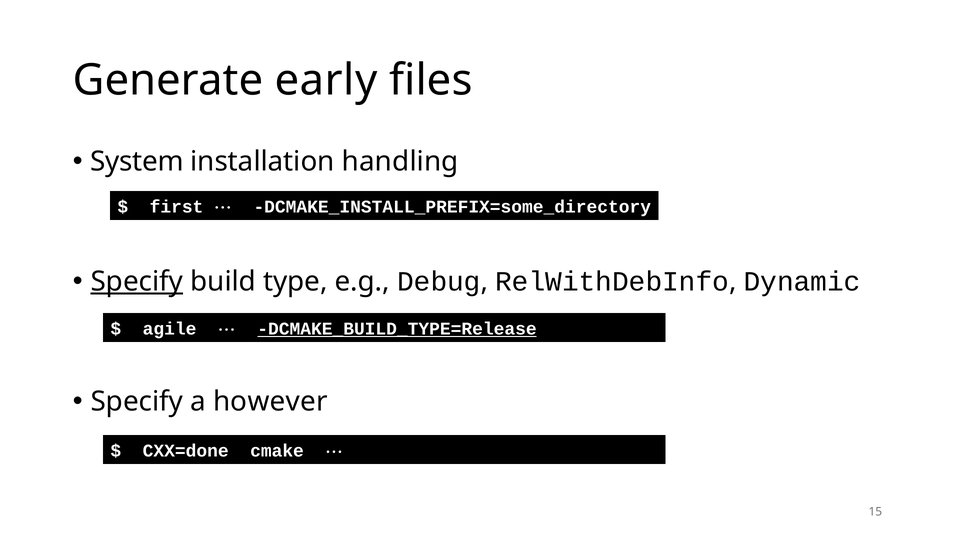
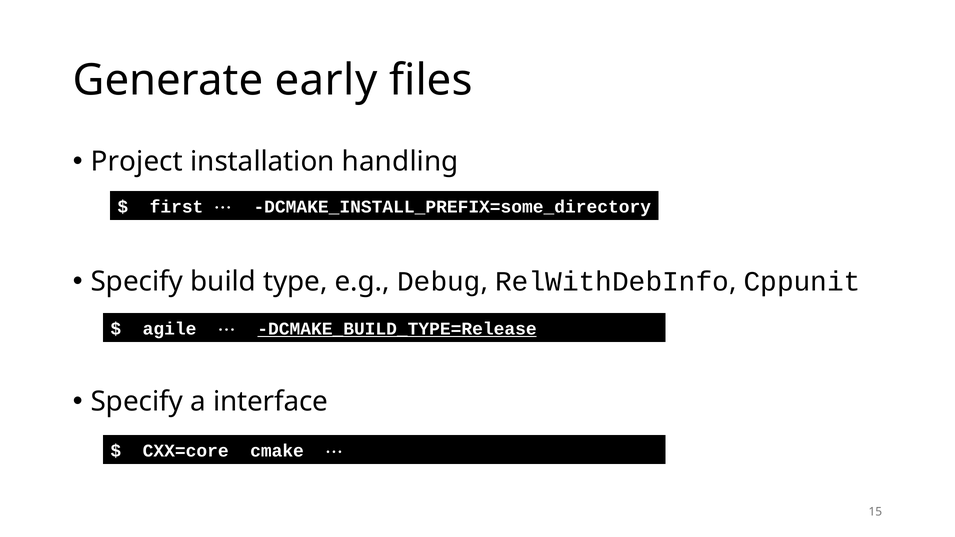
System: System -> Project
Specify at (137, 282) underline: present -> none
Dynamic: Dynamic -> Cppunit
however: however -> interface
CXX=done: CXX=done -> CXX=core
